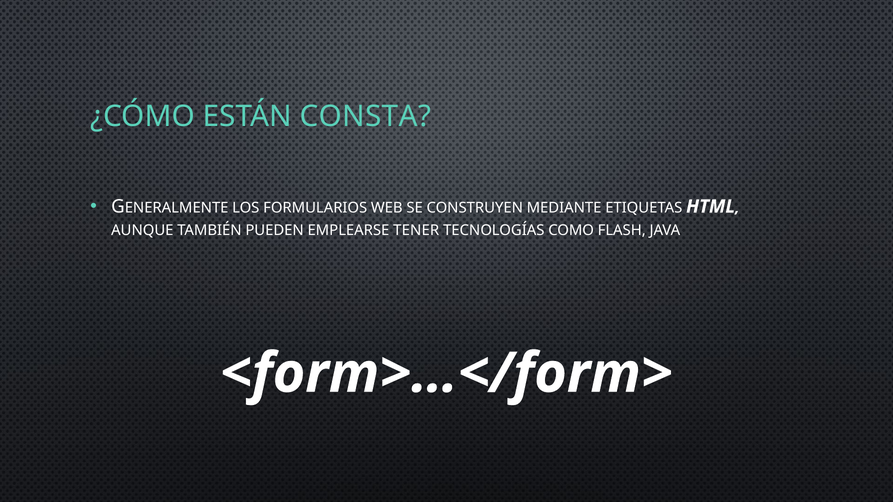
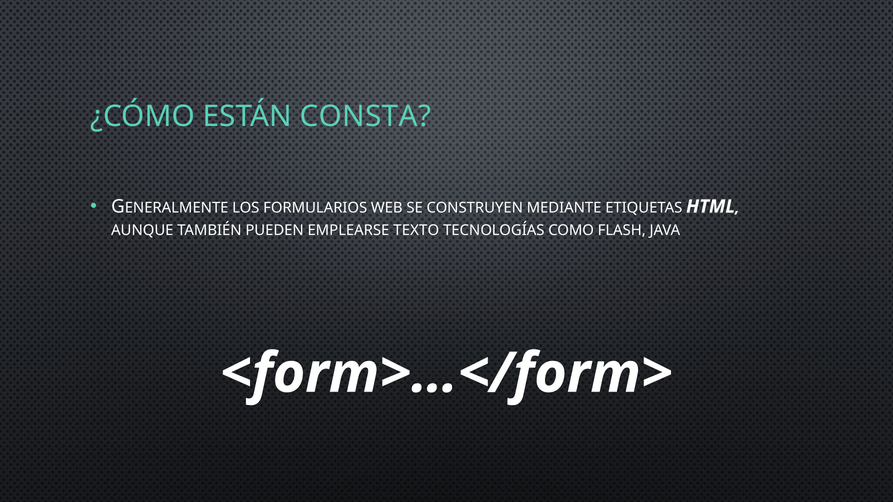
TENER: TENER -> TEXTO
